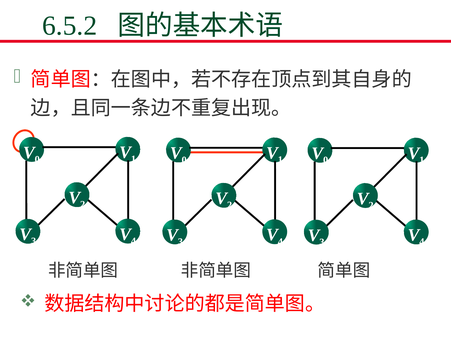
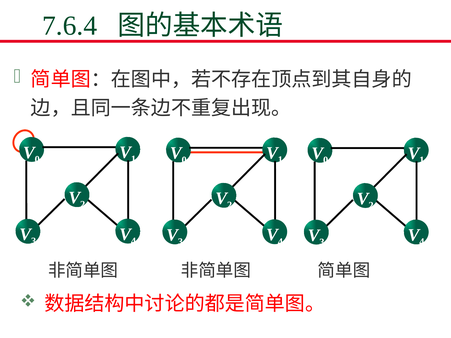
6.5.2: 6.5.2 -> 7.6.4
